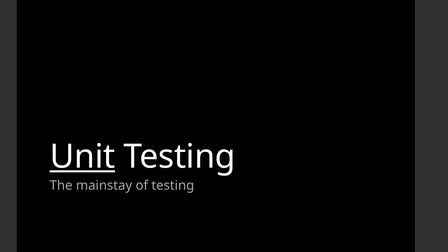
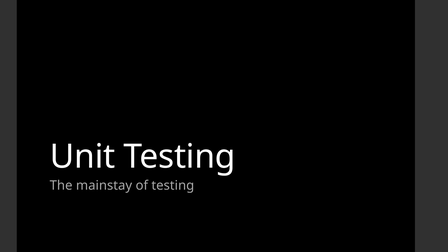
Unit underline: present -> none
